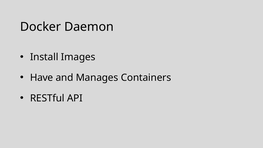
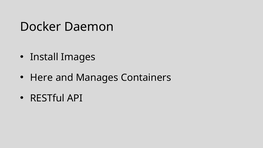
Have: Have -> Here
